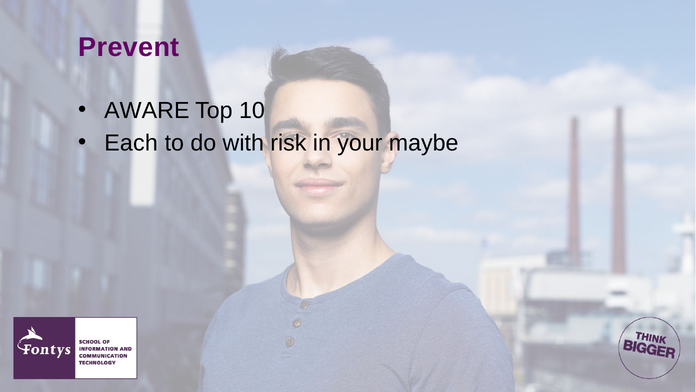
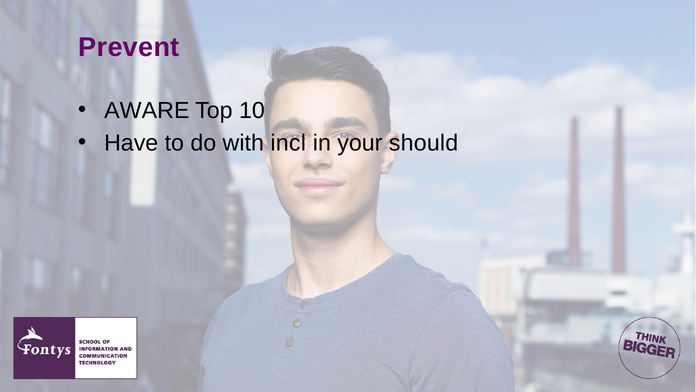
Each: Each -> Have
risk: risk -> incl
maybe: maybe -> should
